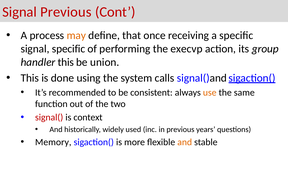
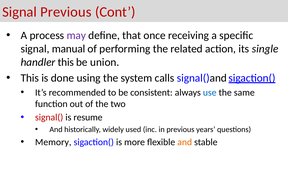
may colour: orange -> purple
signal specific: specific -> manual
execvp: execvp -> related
group: group -> single
use colour: orange -> blue
context: context -> resume
